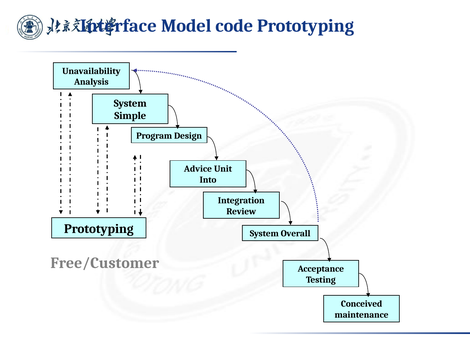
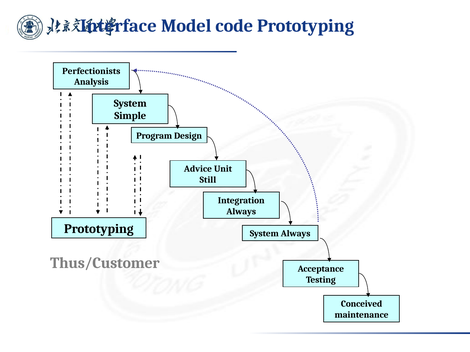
Unavailability: Unavailability -> Perfectionists
Into: Into -> Still
Review at (241, 212): Review -> Always
System Overall: Overall -> Always
Free/Customer: Free/Customer -> Thus/Customer
